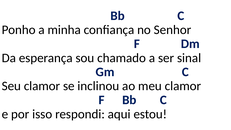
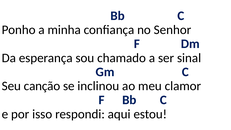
Seu clamor: clamor -> canção
